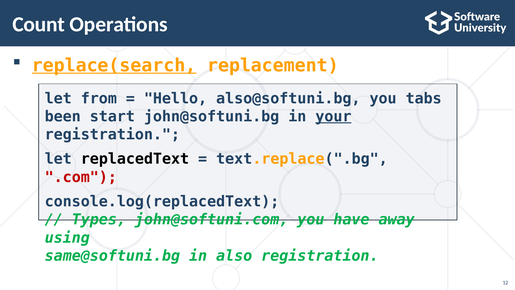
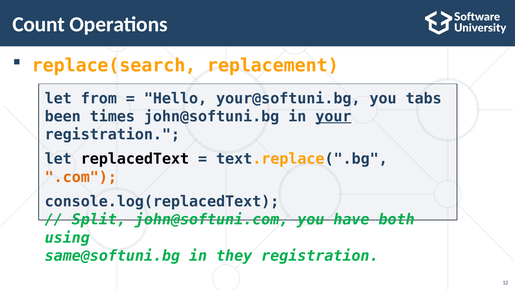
replace(search underline: present -> none
also@softuni.bg: also@softuni.bg -> your@softuni.bg
start: start -> times
.com colour: red -> orange
Types: Types -> Split
away: away -> both
also: also -> they
